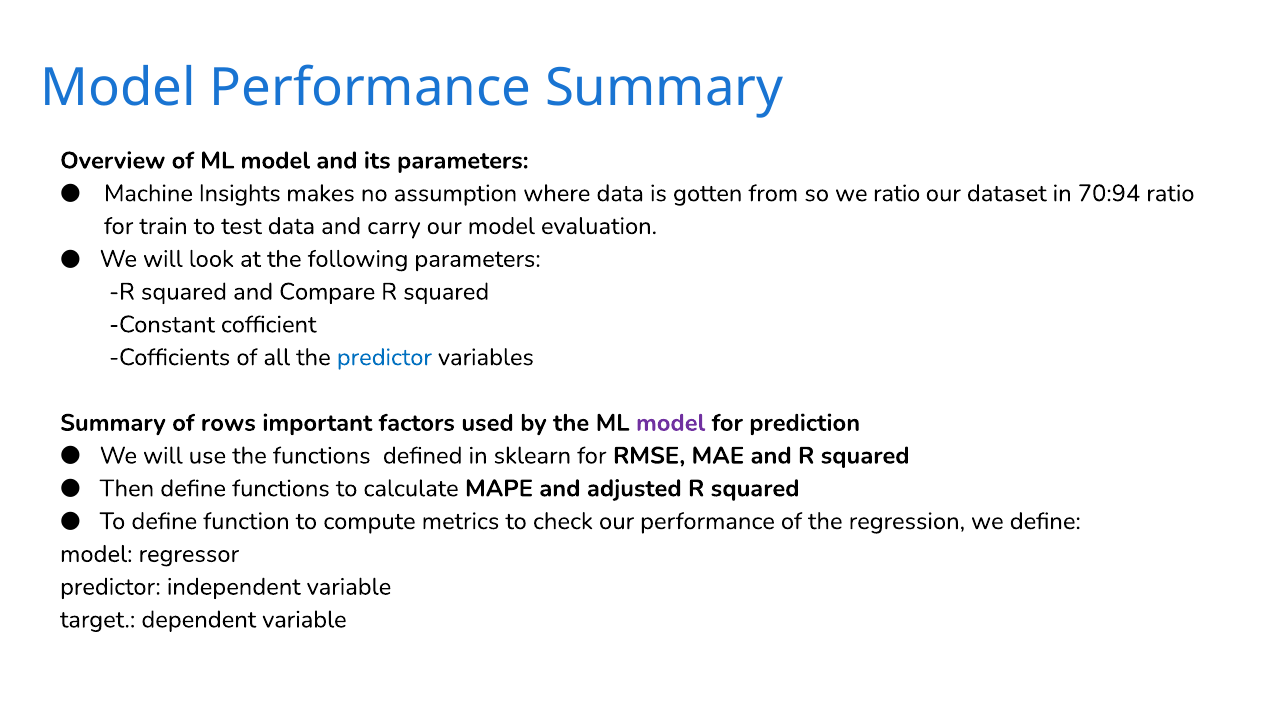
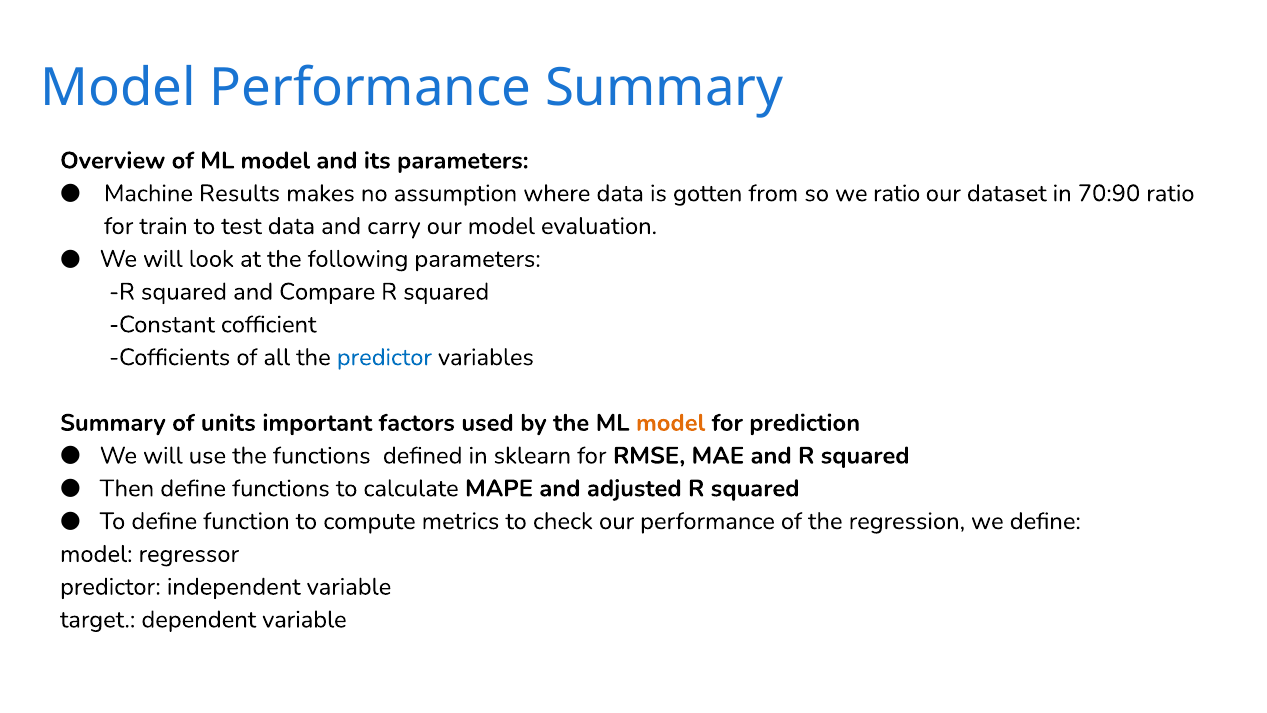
Insights: Insights -> Results
70:94: 70:94 -> 70:90
rows: rows -> units
model at (671, 423) colour: purple -> orange
